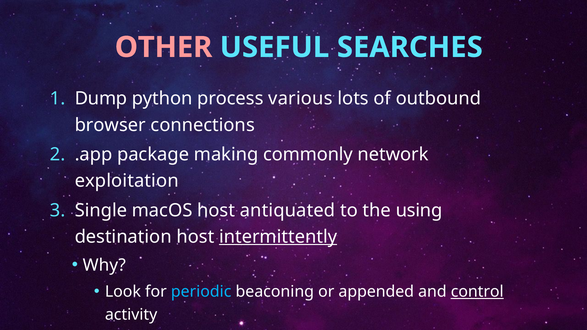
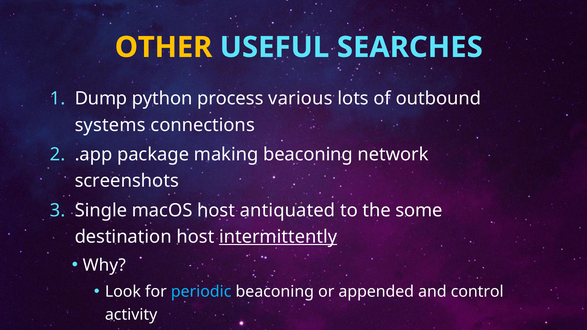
OTHER colour: pink -> yellow
browser: browser -> systems
making commonly: commonly -> beaconing
exploitation: exploitation -> screenshots
using: using -> some
control underline: present -> none
